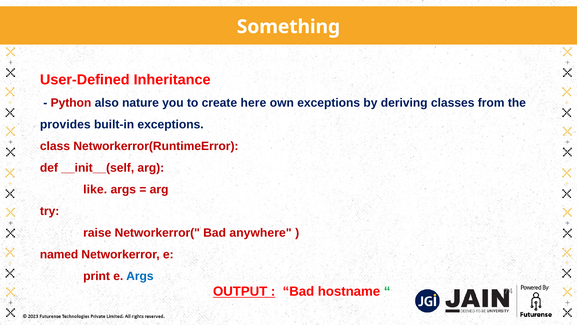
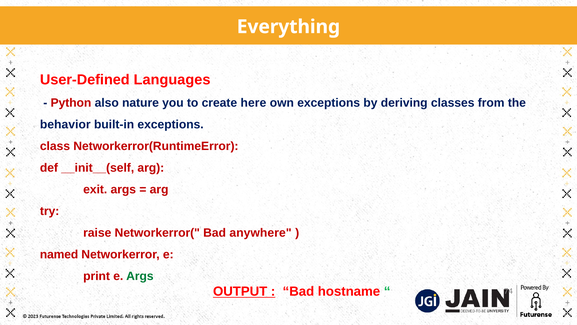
Something: Something -> Everything
Inheritance: Inheritance -> Languages
provides: provides -> behavior
like: like -> exit
Args at (140, 276) colour: blue -> green
